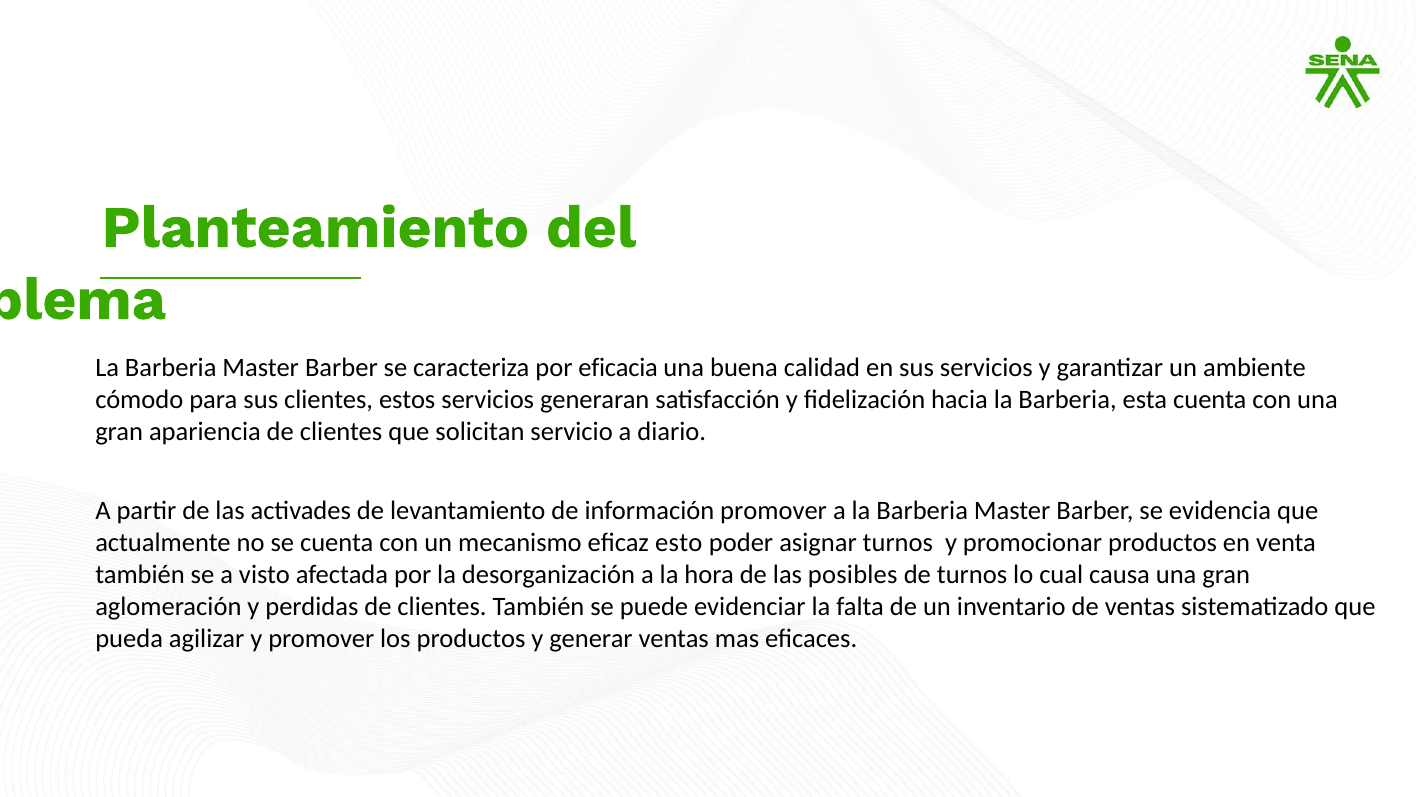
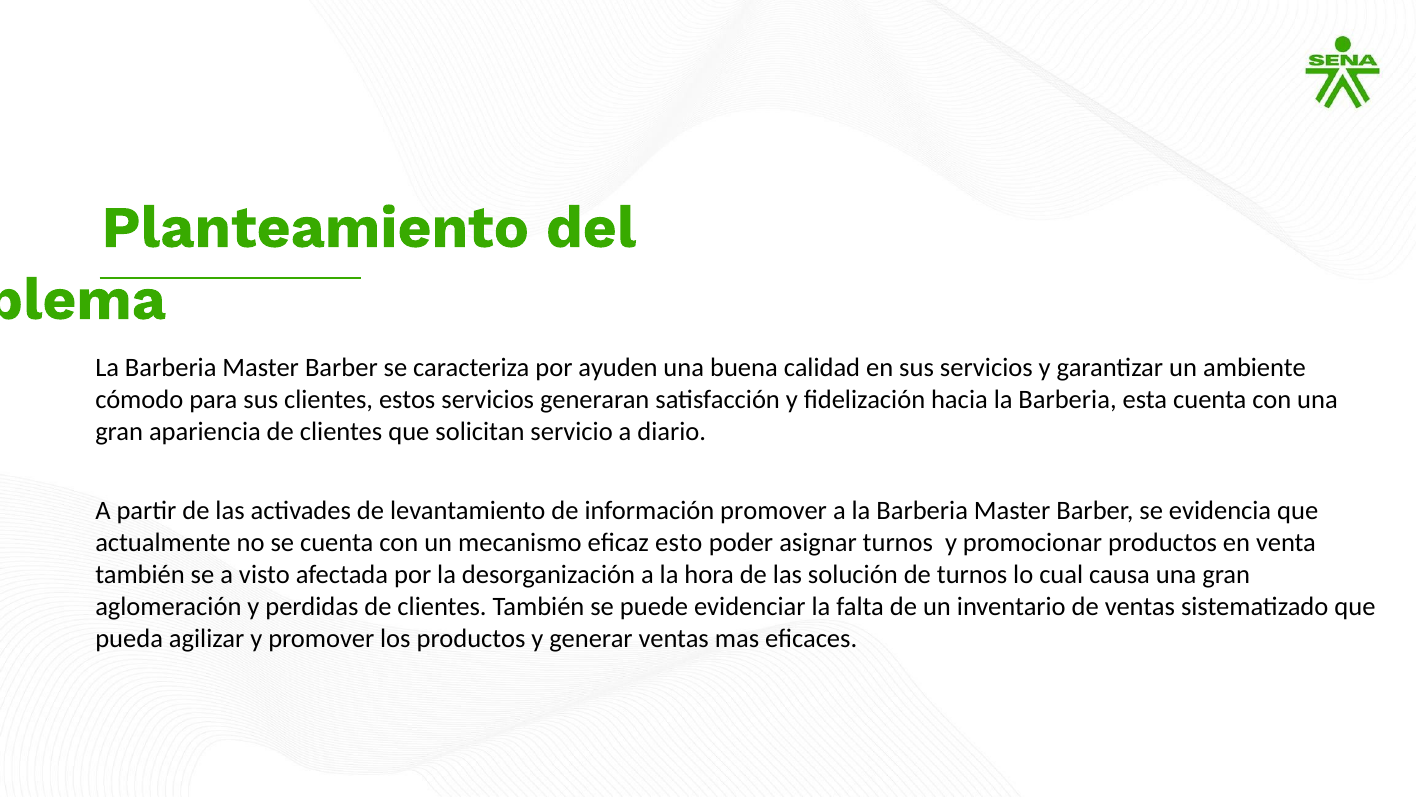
eficacia: eficacia -> ayuden
posibles: posibles -> solución
